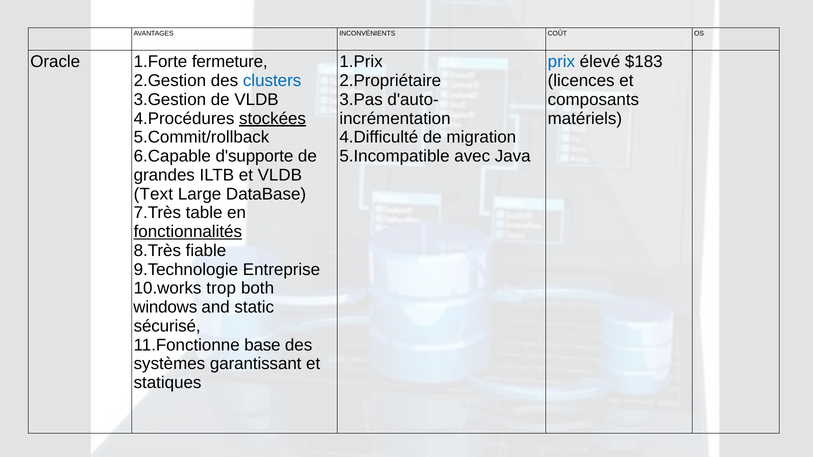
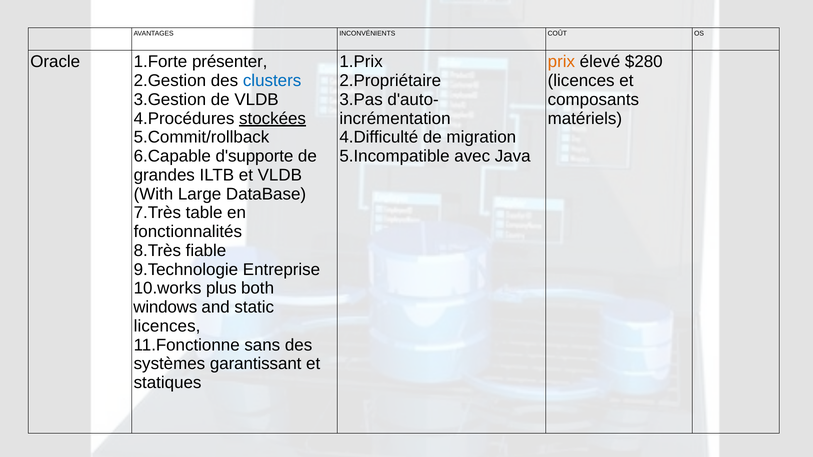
fermeture: fermeture -> présenter
prix colour: blue -> orange
$183: $183 -> $280
Text: Text -> With
fonctionnalités underline: present -> none
trop: trop -> plus
sécurisé at (167, 326): sécurisé -> licences
base: base -> sans
